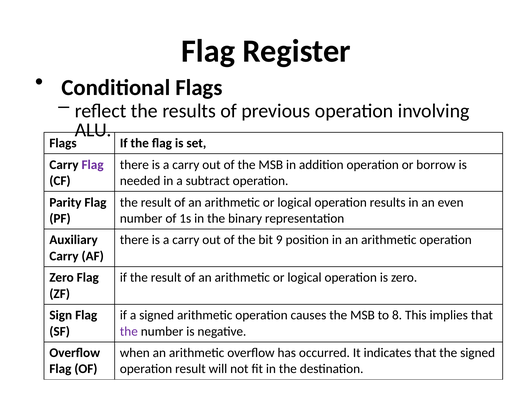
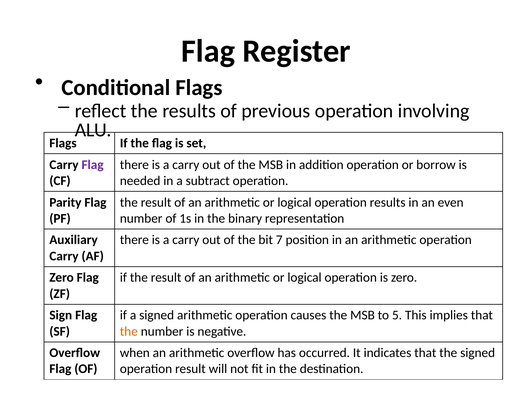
9: 9 -> 7
8: 8 -> 5
the at (129, 331) colour: purple -> orange
